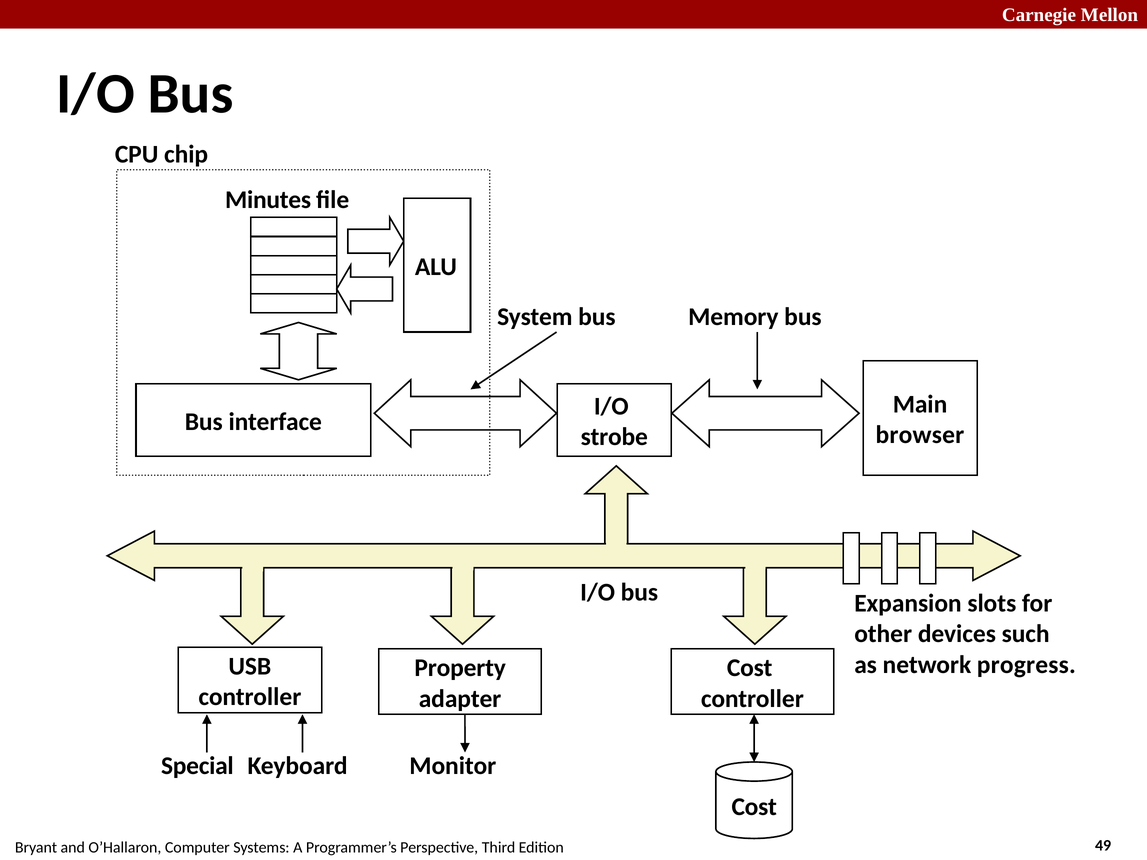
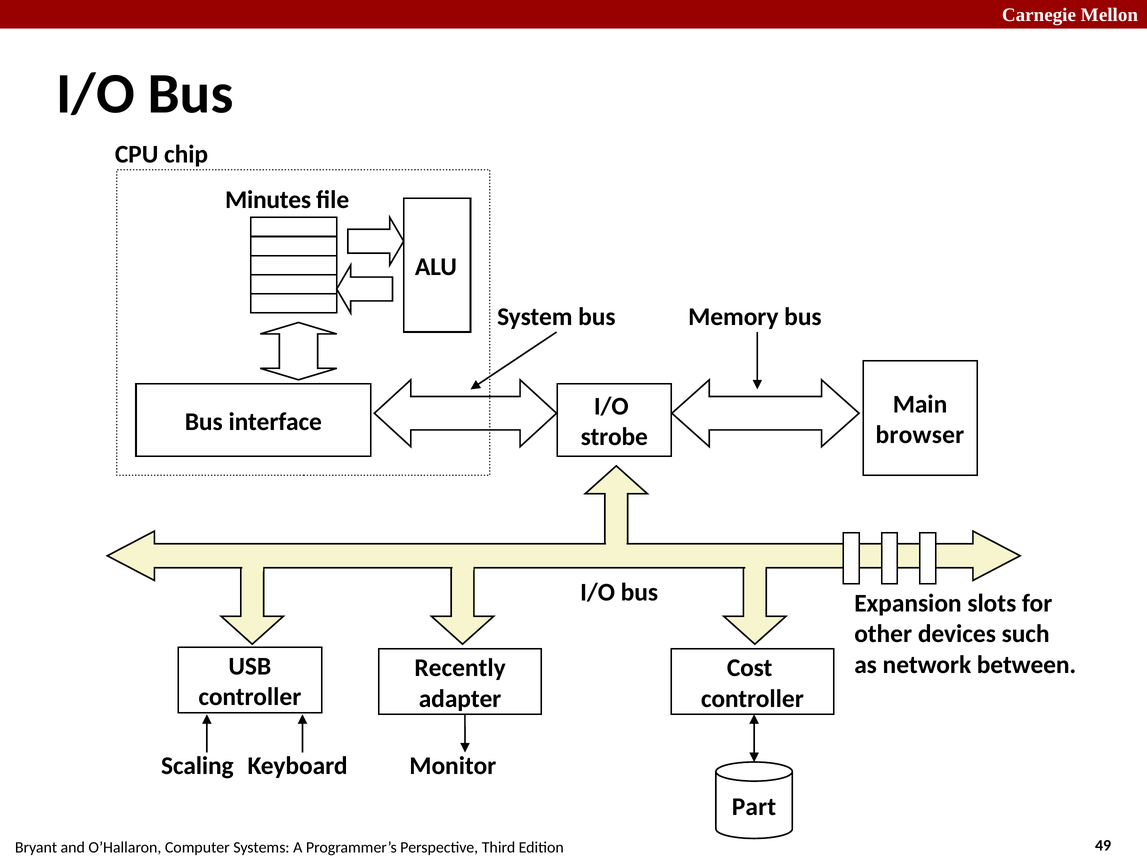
progress: progress -> between
Property: Property -> Recently
Special: Special -> Scaling
Cost at (754, 807): Cost -> Part
